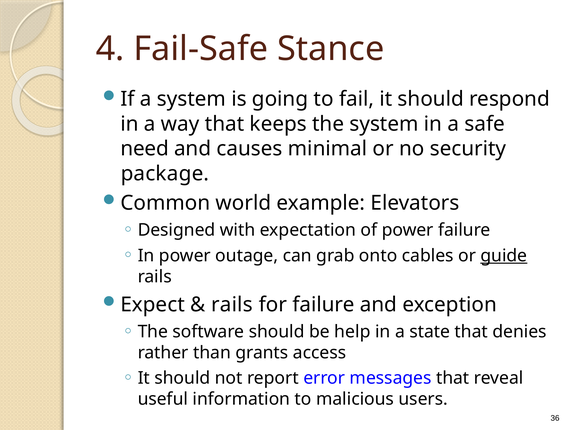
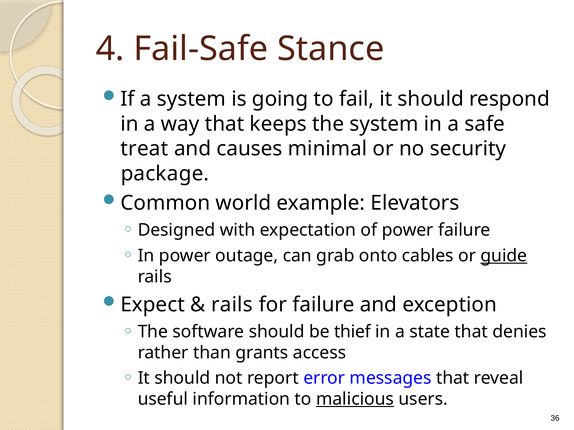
need: need -> treat
help: help -> thief
malicious underline: none -> present
